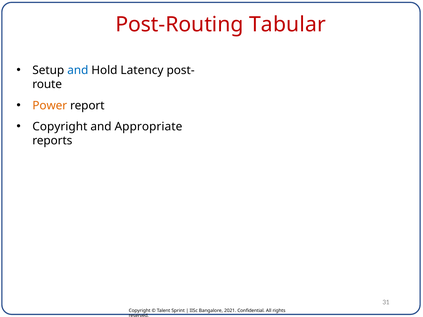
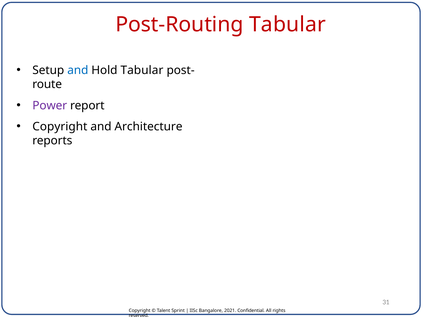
Hold Latency: Latency -> Tabular
Power colour: orange -> purple
Appropriate: Appropriate -> Architecture
